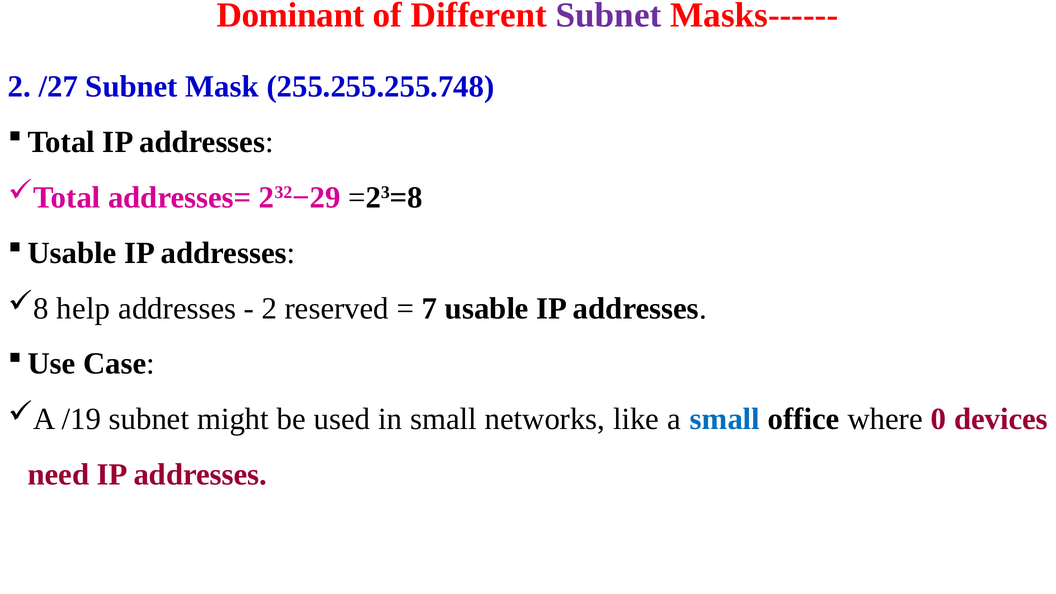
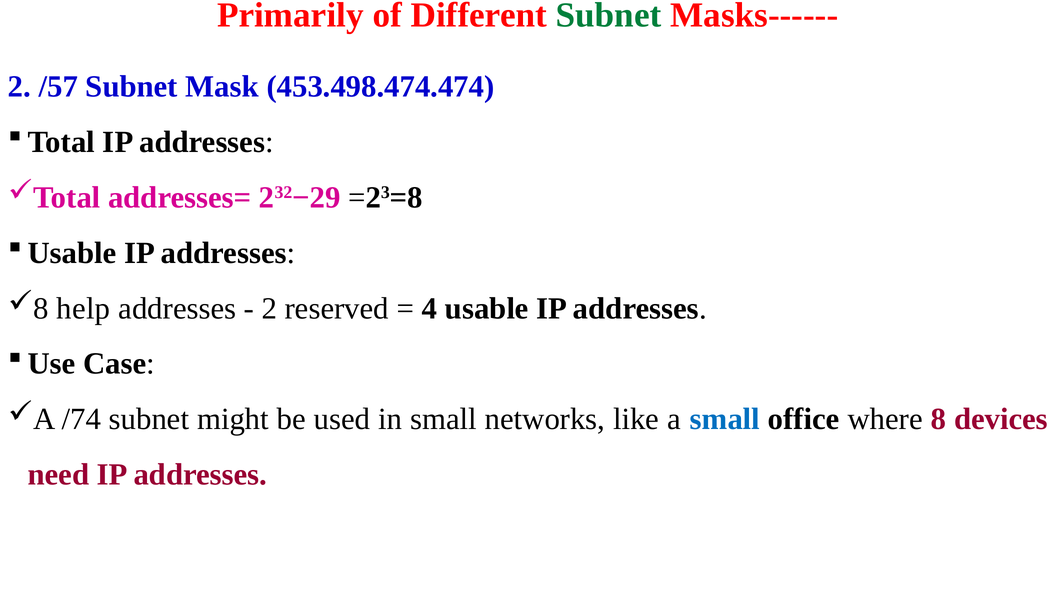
Dominant: Dominant -> Primarily
Subnet at (609, 15) colour: purple -> green
/27: /27 -> /57
255.255.255.748: 255.255.255.748 -> 453.498.474.474
7: 7 -> 4
/19: /19 -> /74
0: 0 -> 8
